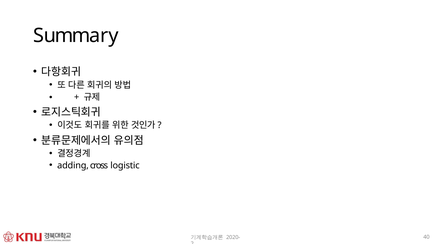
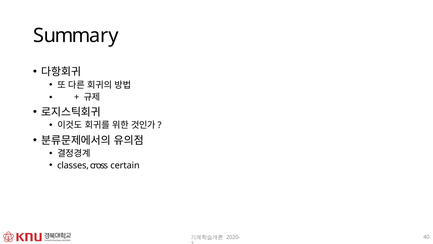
adding: adding -> classes
logistic: logistic -> certain
